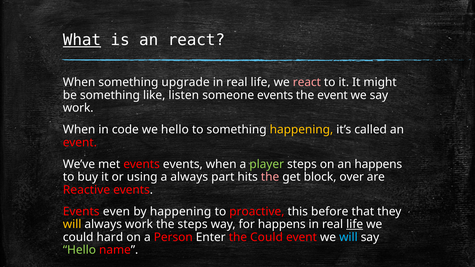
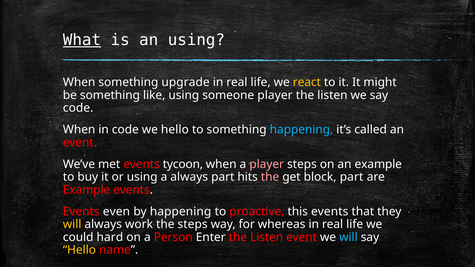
an react: react -> using
react at (307, 82) colour: pink -> yellow
like listen: listen -> using
someone events: events -> player
event at (332, 95): event -> listen
work at (78, 108): work -> code
happening at (301, 130) colour: yellow -> light blue
met events events: events -> tycoon
player at (267, 164) colour: light green -> pink
an happens: happens -> example
block over: over -> part
Reactive at (87, 190): Reactive -> Example
this before: before -> events
for happens: happens -> whereas
life at (355, 225) underline: present -> none
Could at (267, 237): Could -> Listen
Hello at (79, 250) colour: light green -> yellow
